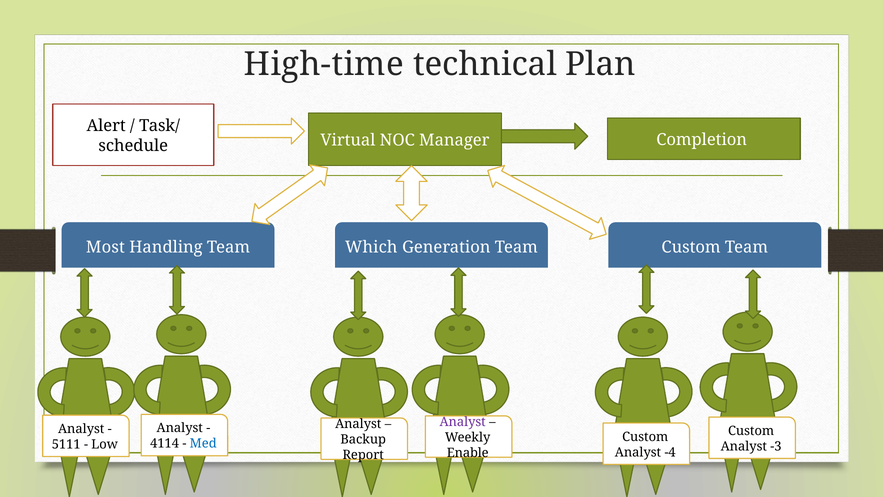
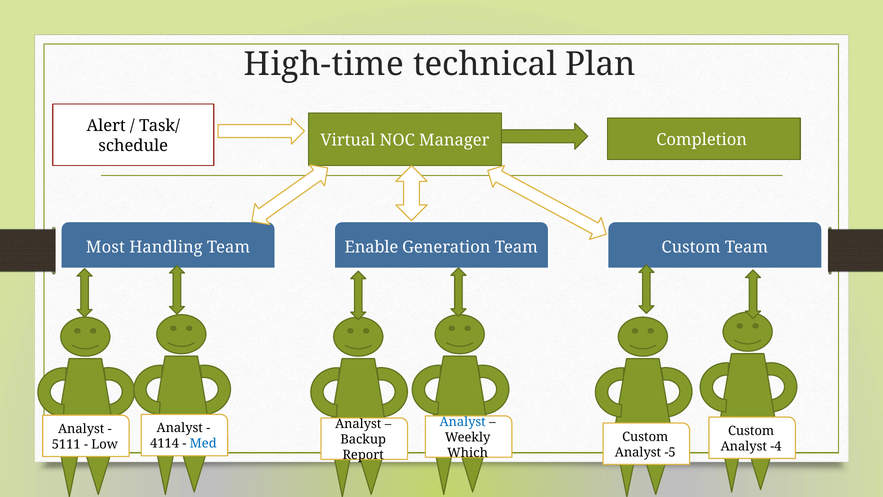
Which: Which -> Enable
Analyst at (463, 422) colour: purple -> blue
-3: -3 -> -4
-4: -4 -> -5
Enable: Enable -> Which
